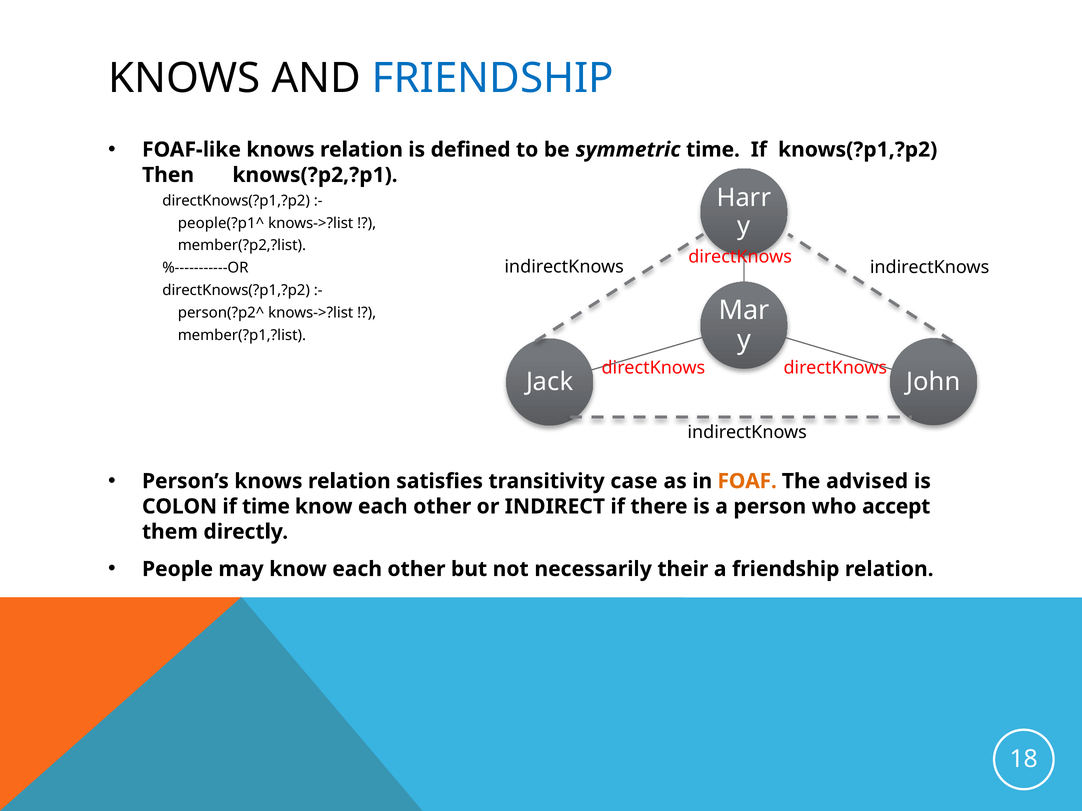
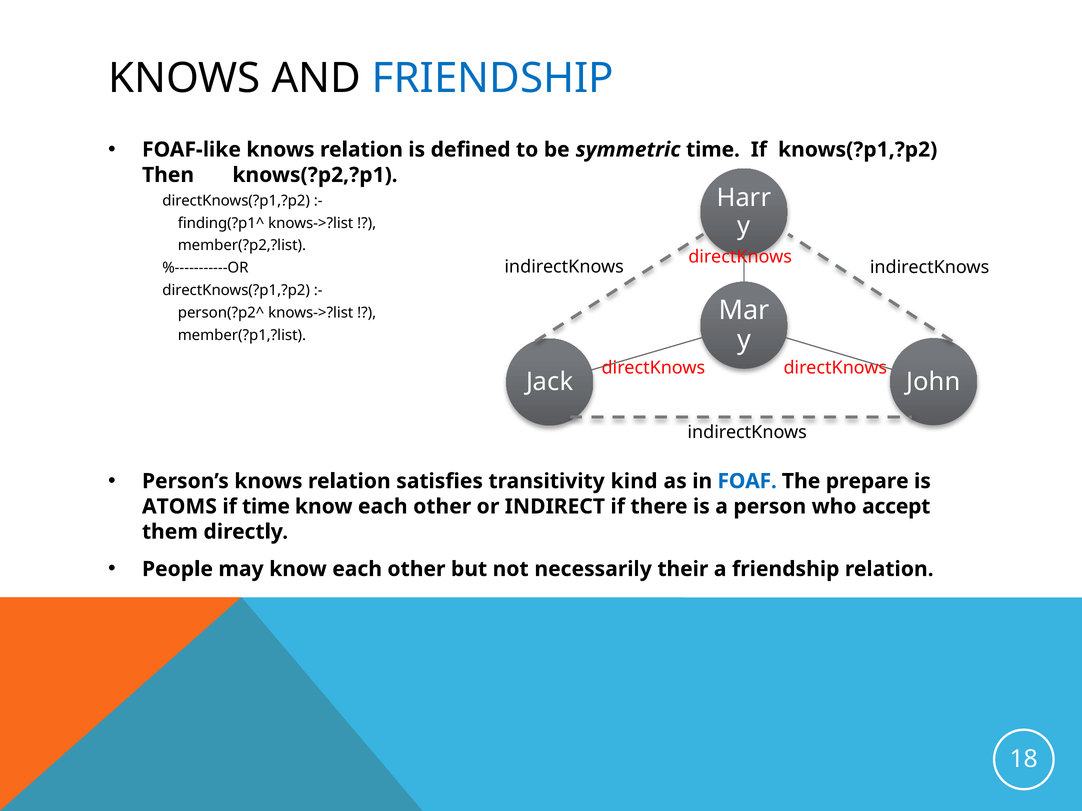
people(?p1^: people(?p1^ -> finding(?p1^
case: case -> kind
FOAF colour: orange -> blue
advised: advised -> prepare
COLON: COLON -> ATOMS
